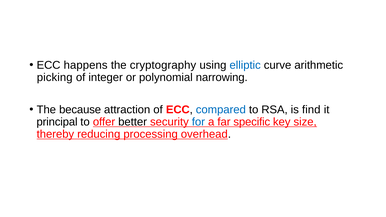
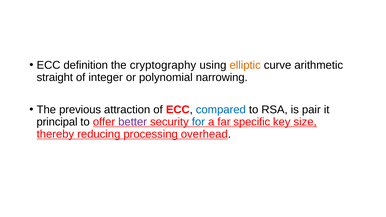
happens: happens -> definition
elliptic colour: blue -> orange
picking: picking -> straight
because: because -> previous
find: find -> pair
better colour: black -> purple
